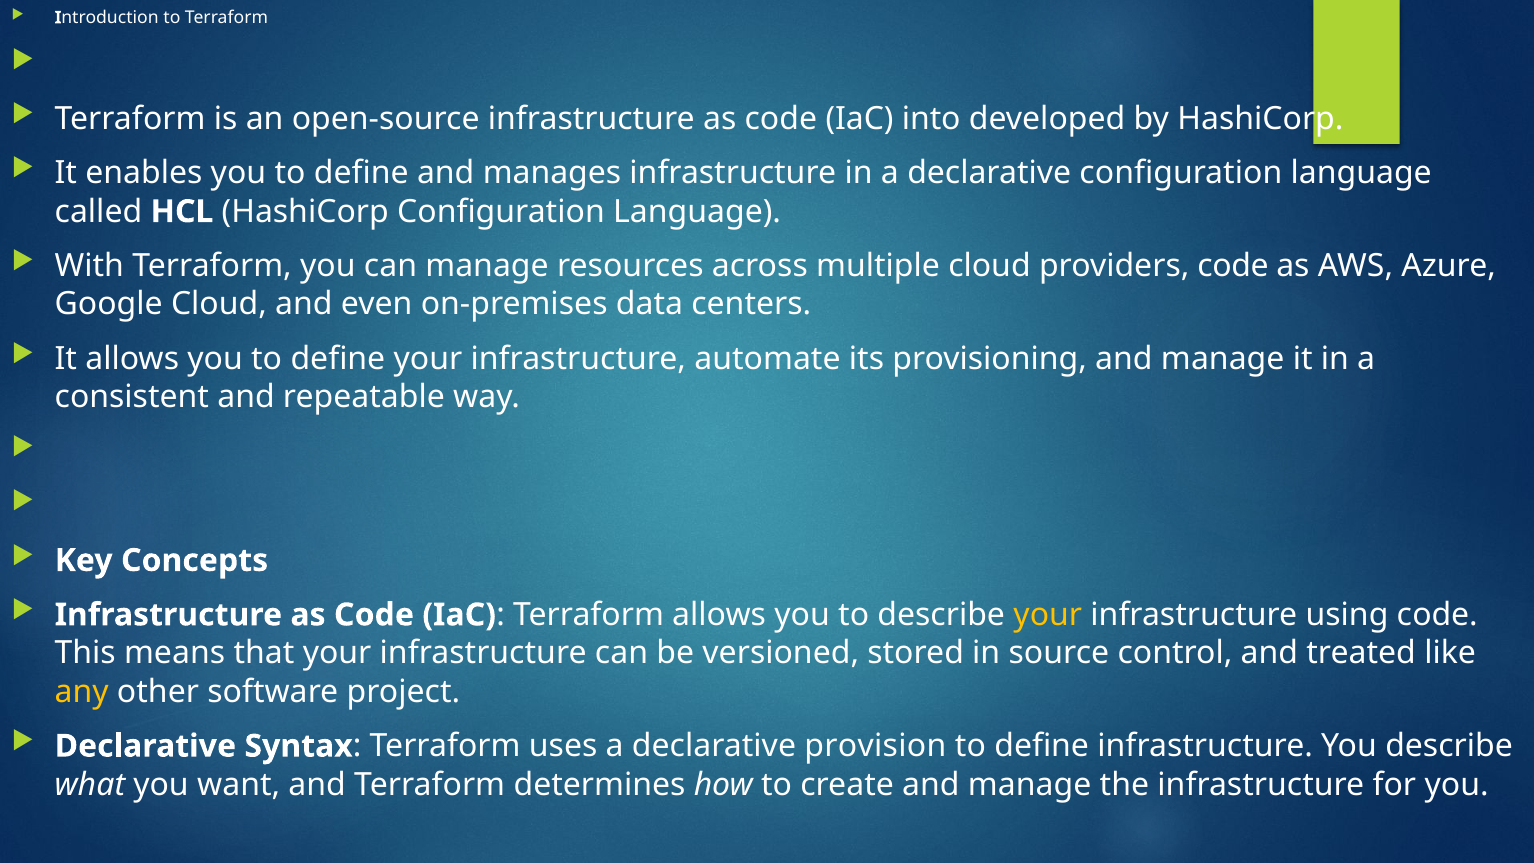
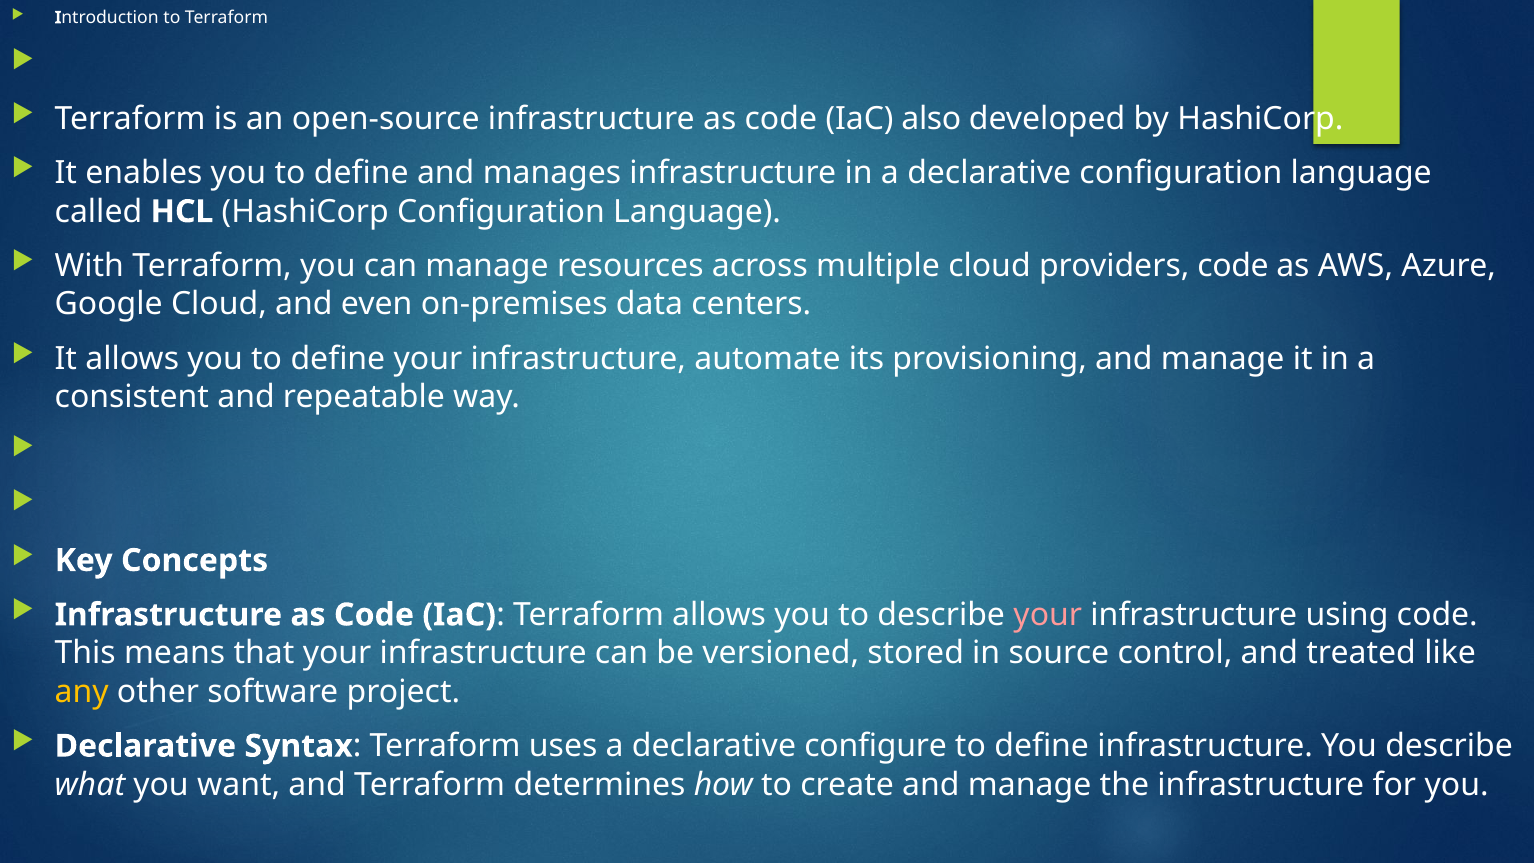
into: into -> also
your at (1048, 615) colour: yellow -> pink
provision: provision -> configure
